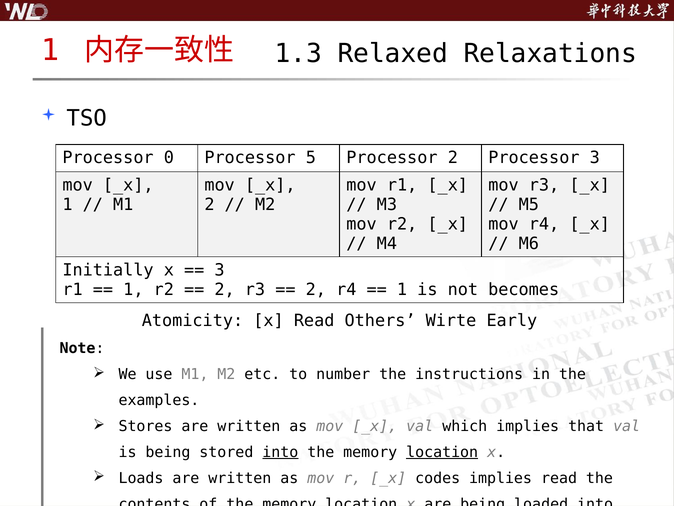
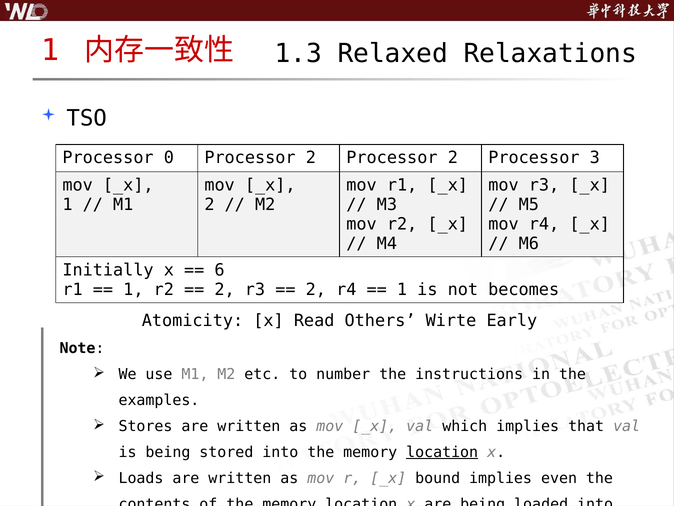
0 Processor 5: 5 -> 2
3 at (220, 270): 3 -> 6
into at (280, 452) underline: present -> none
codes: codes -> bound
implies read: read -> even
